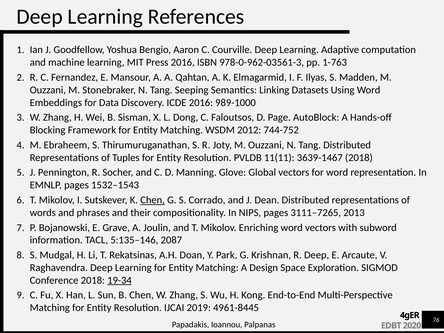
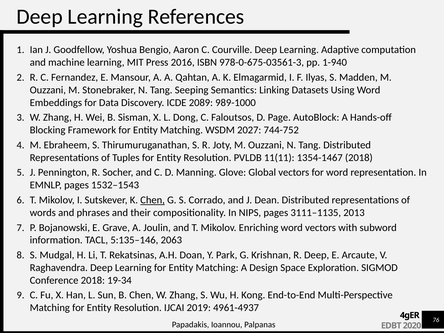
978-0-962-03561-3: 978-0-962-03561-3 -> 978-0-675-03561-3
1-763: 1-763 -> 1-940
ICDE 2016: 2016 -> 2089
2012: 2012 -> 2027
3639-1467: 3639-1467 -> 1354-1467
3111–7265: 3111–7265 -> 3111–1135
2087: 2087 -> 2063
19-34 underline: present -> none
4961-8445: 4961-8445 -> 4961-4937
